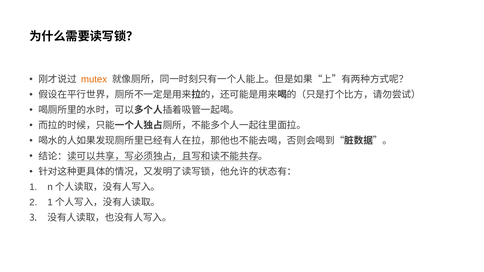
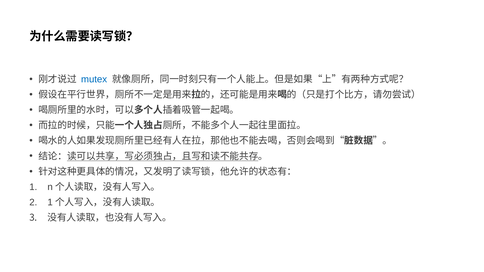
mutex colour: orange -> blue
